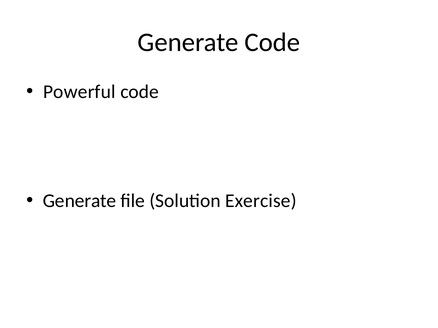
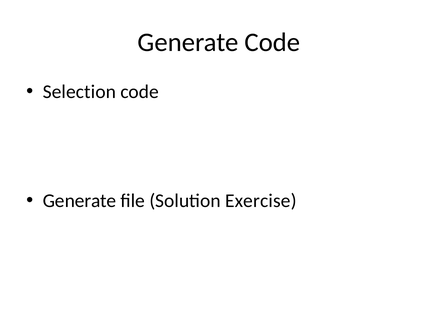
Powerful: Powerful -> Selection
